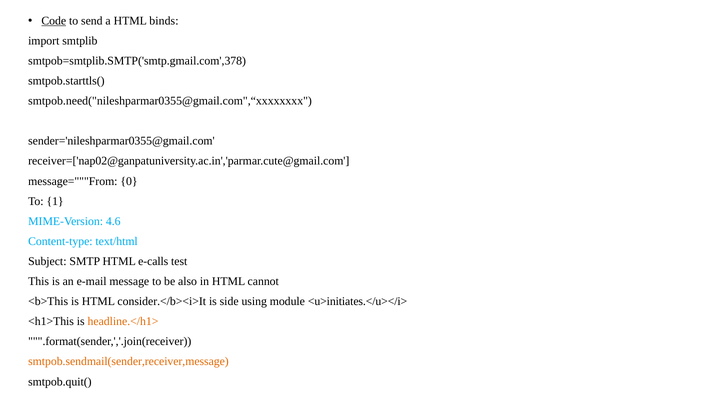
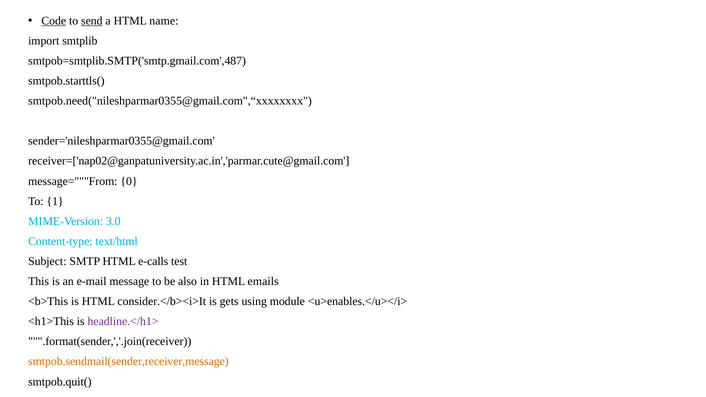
send underline: none -> present
binds: binds -> name
smtpob=smtplib.SMTP('smtp.gmail.com',378: smtpob=smtplib.SMTP('smtp.gmail.com',378 -> smtpob=smtplib.SMTP('smtp.gmail.com',487
4.6: 4.6 -> 3.0
cannot: cannot -> emails
side: side -> gets
<u>initiates.</u></i>: <u>initiates.</u></i> -> <u>enables.</u></i>
headline.</h1> colour: orange -> purple
